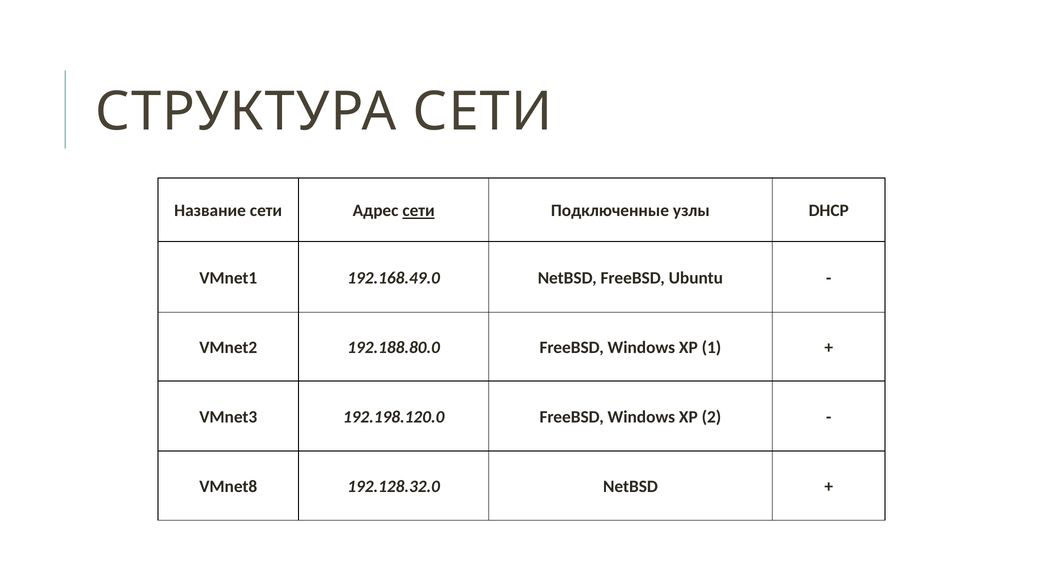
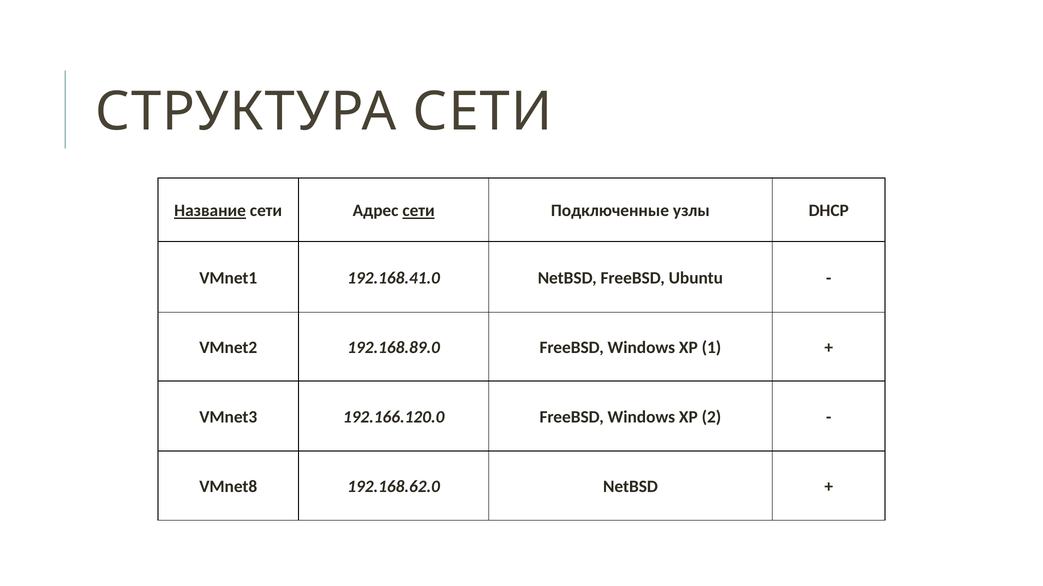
Название underline: none -> present
192.168.49.0: 192.168.49.0 -> 192.168.41.0
192.188.80.0: 192.188.80.0 -> 192.168.89.0
192.198.120.0: 192.198.120.0 -> 192.166.120.0
192.128.32.0: 192.128.32.0 -> 192.168.62.0
